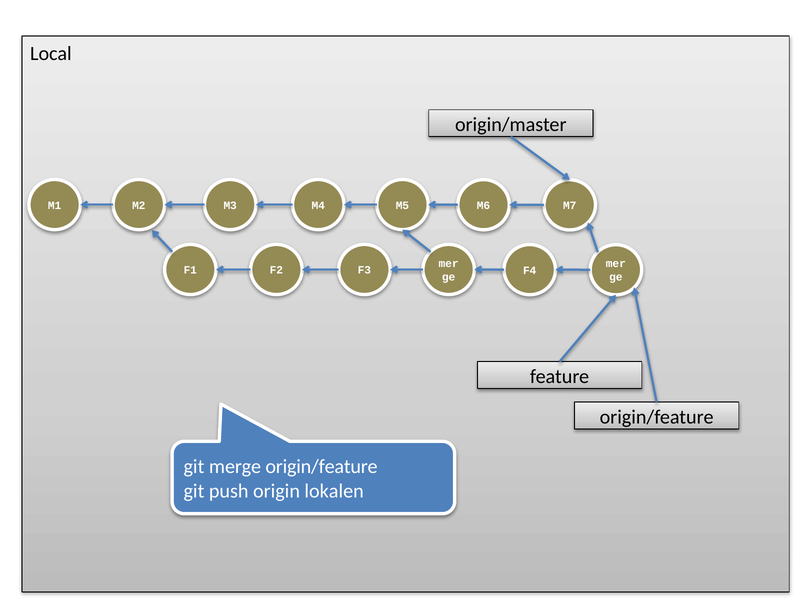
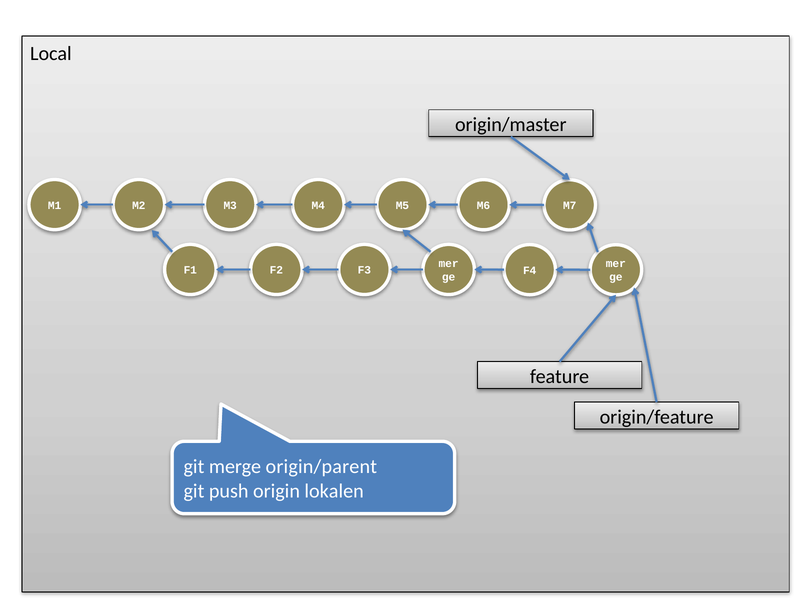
merge origin/feature: origin/feature -> origin/parent
